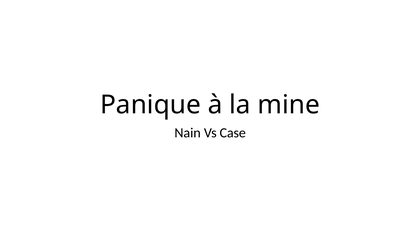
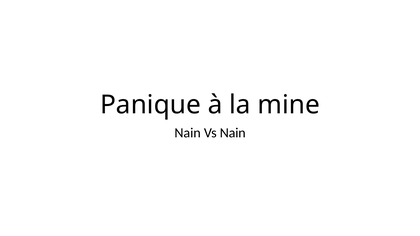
Vs Case: Case -> Nain
